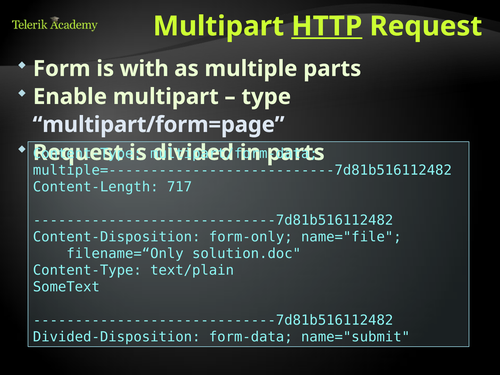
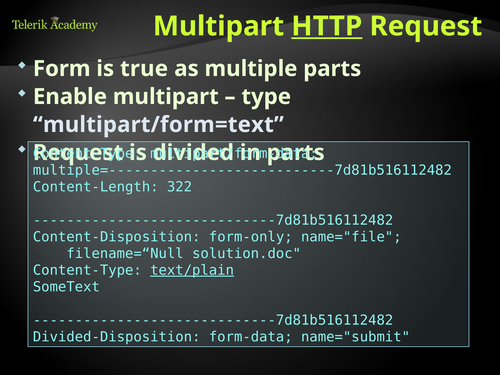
with: with -> true
multipart/form=page: multipart/form=page -> multipart/form=text
717: 717 -> 322
filename=“Only: filename=“Only -> filename=“Null
text/plain underline: none -> present
